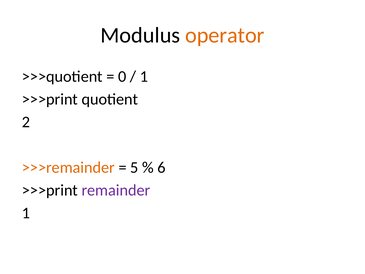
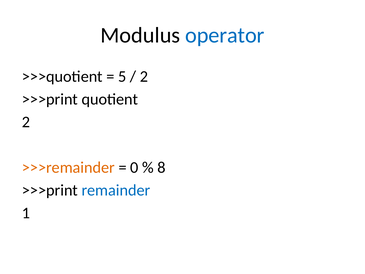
operator colour: orange -> blue
0: 0 -> 5
1 at (144, 77): 1 -> 2
5: 5 -> 0
6: 6 -> 8
remainder colour: purple -> blue
